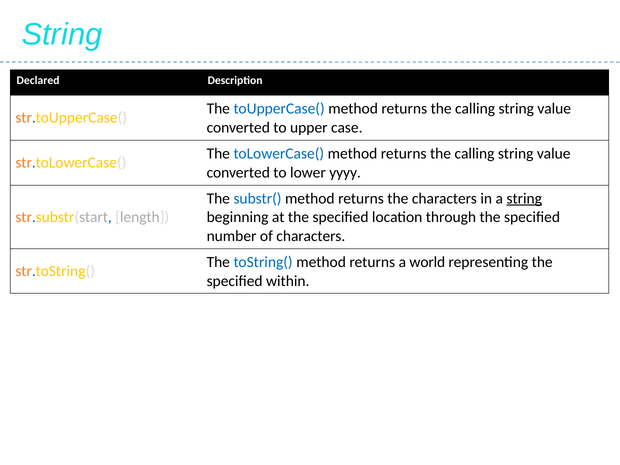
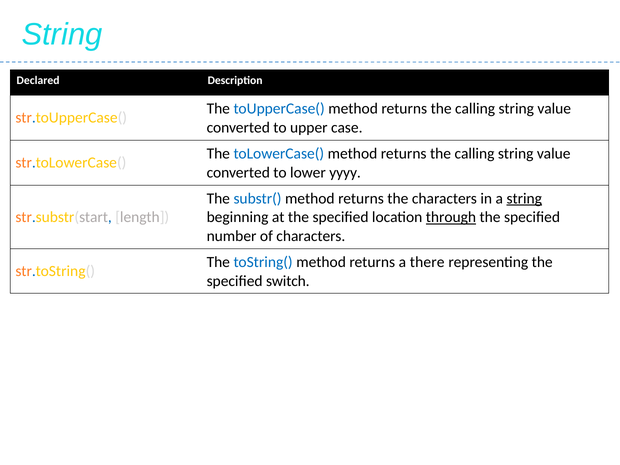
through underline: none -> present
world: world -> there
within: within -> switch
